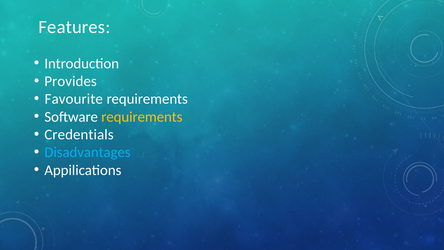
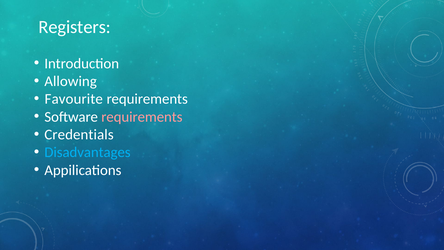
Features: Features -> Registers
Provides: Provides -> Allowing
requirements at (142, 117) colour: yellow -> pink
